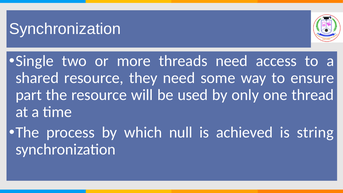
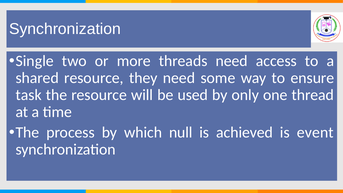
part: part -> task
string: string -> event
